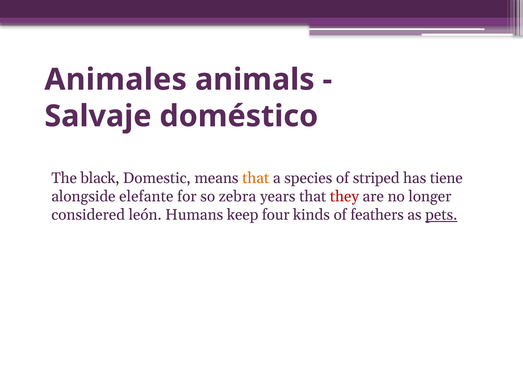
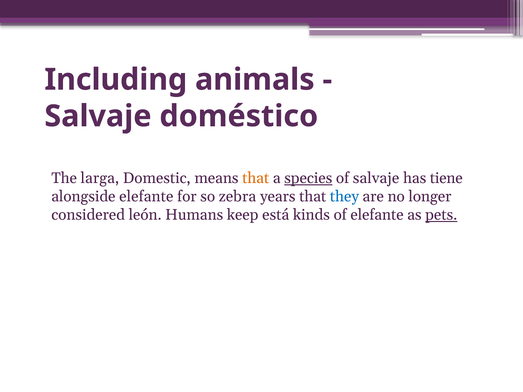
Animales: Animales -> Including
black: black -> larga
species underline: none -> present
of striped: striped -> salvaje
they colour: red -> blue
four: four -> está
of feathers: feathers -> elefante
